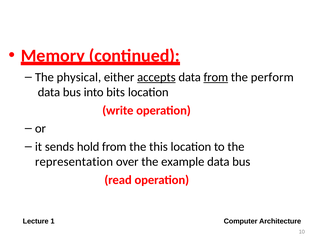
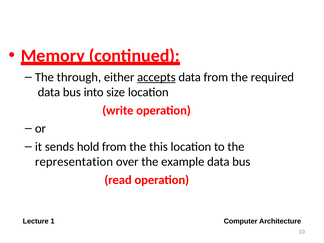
physical: physical -> through
from at (216, 77) underline: present -> none
perform: perform -> required
bits: bits -> size
